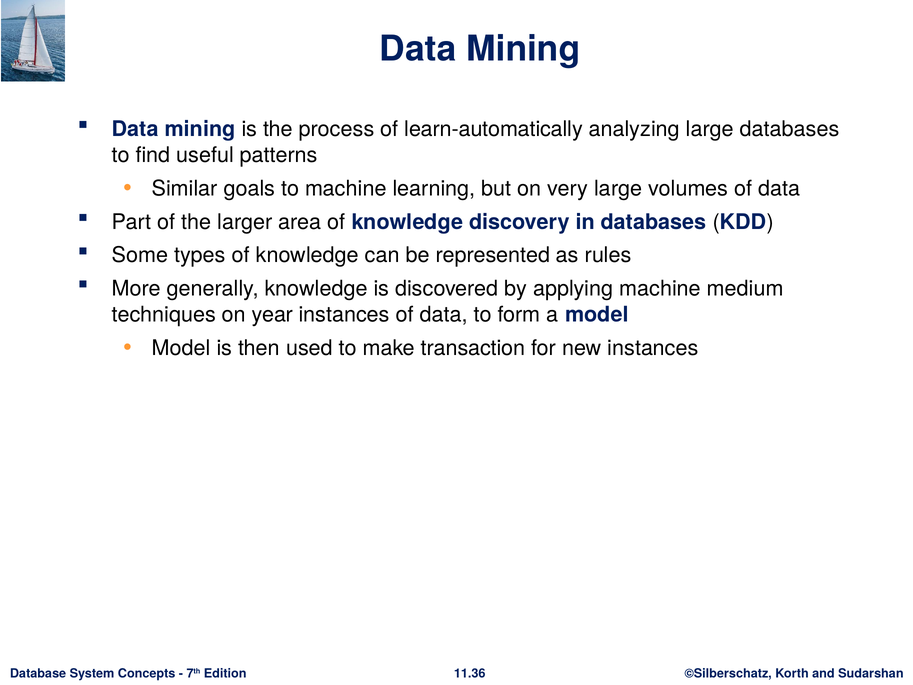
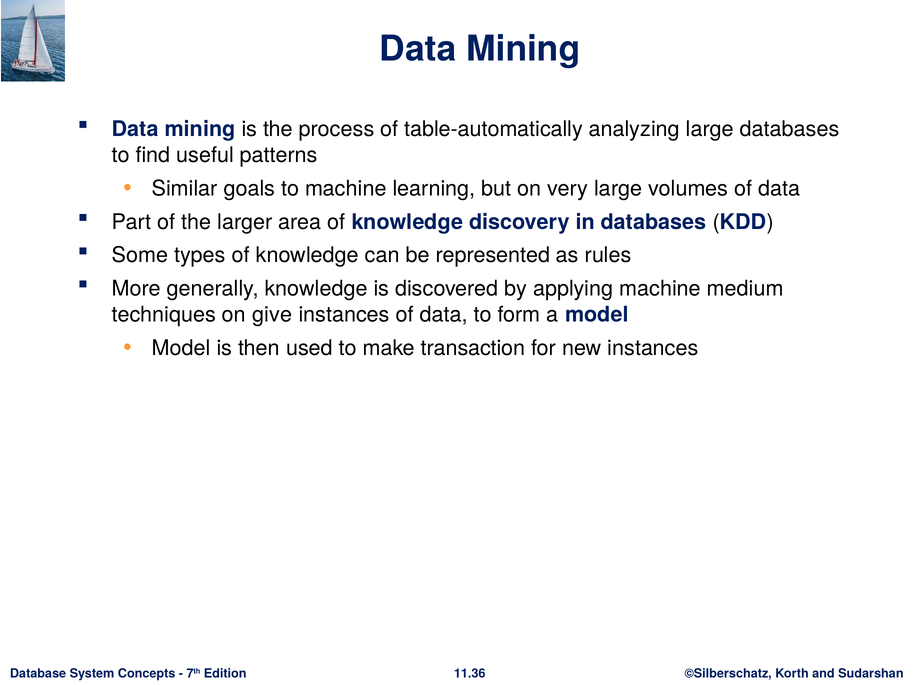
learn-automatically: learn-automatically -> table-automatically
year: year -> give
